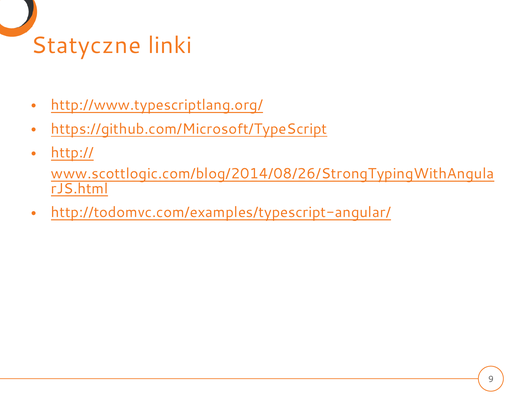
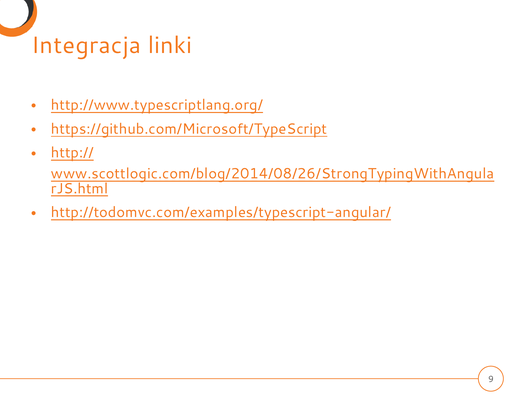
Statyczne: Statyczne -> Integracja
